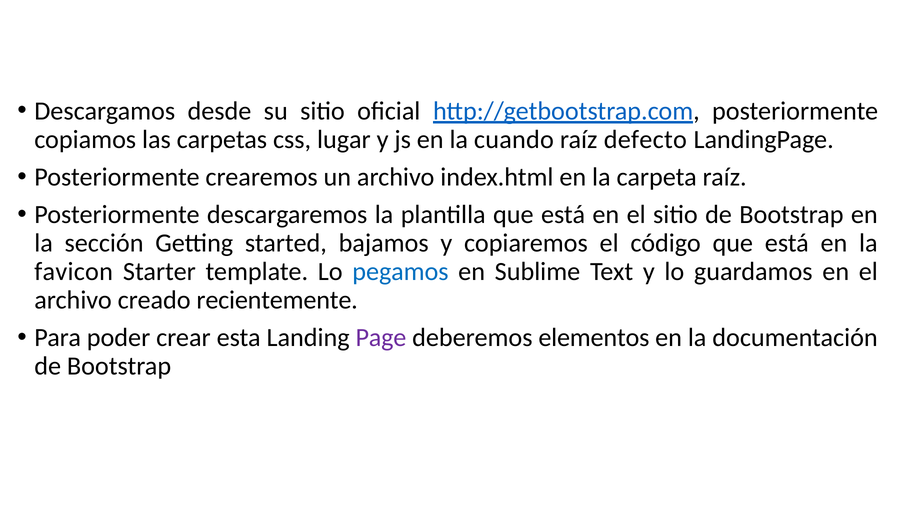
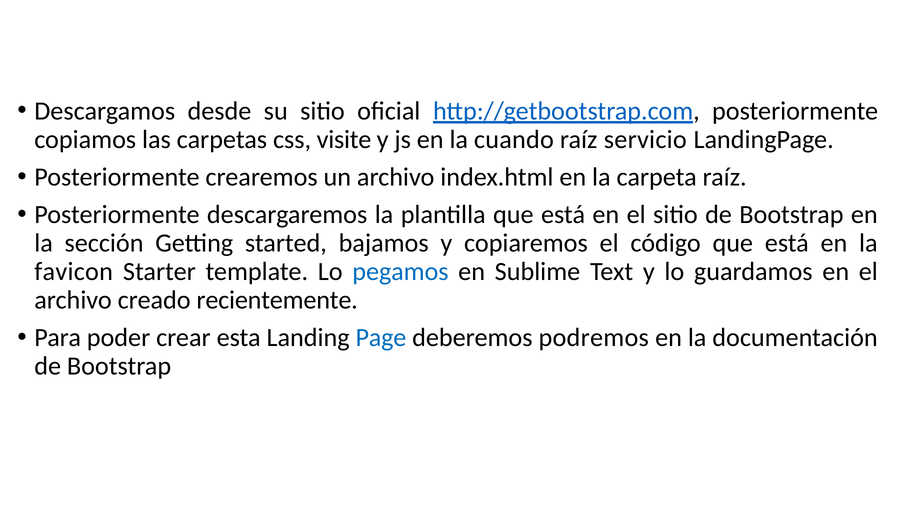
lugar: lugar -> visite
defecto: defecto -> servicio
Page colour: purple -> blue
elementos: elementos -> podremos
